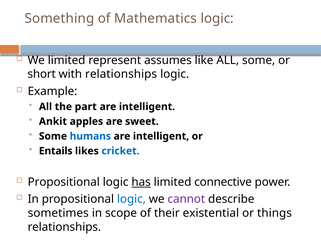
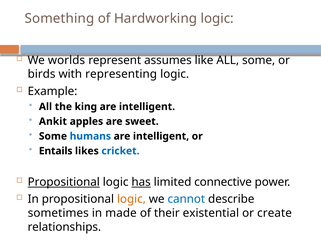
Mathematics: Mathematics -> Hardworking
We limited: limited -> worlds
short: short -> birds
with relationships: relationships -> representing
part: part -> king
Propositional at (64, 182) underline: none -> present
logic at (131, 199) colour: blue -> orange
cannot colour: purple -> blue
scope: scope -> made
things: things -> create
